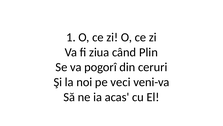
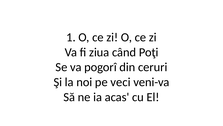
Plin: Plin -> Poţi
